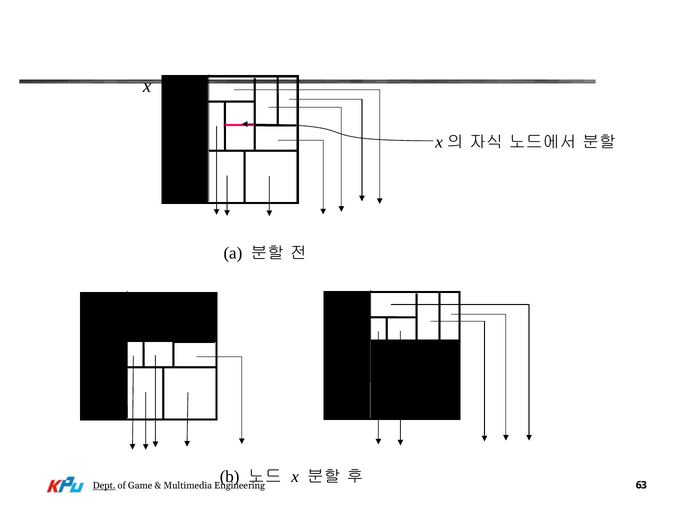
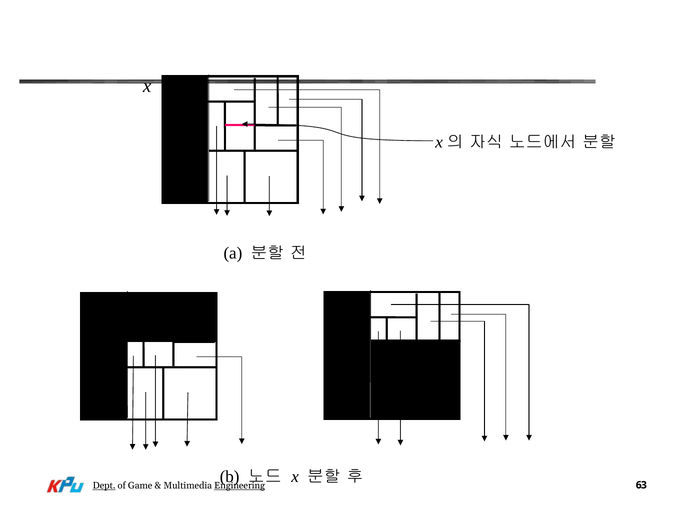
Engineering underline: none -> present
